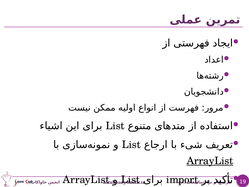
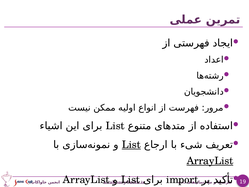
List at (131, 144) underline: none -> present
